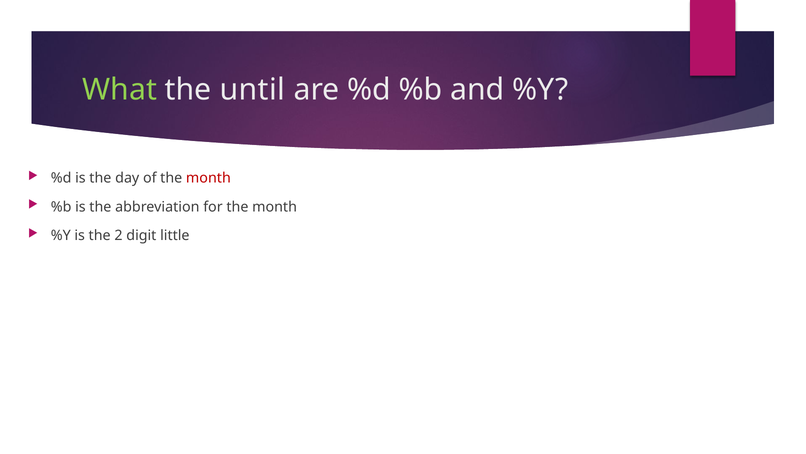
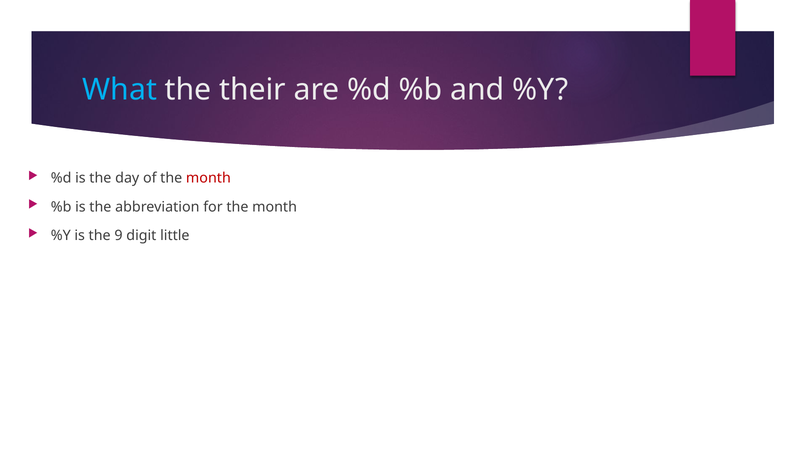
What colour: light green -> light blue
until: until -> their
2: 2 -> 9
